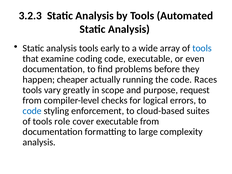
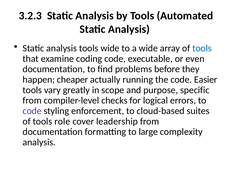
tools early: early -> wide
Races: Races -> Easier
request: request -> specific
code at (32, 111) colour: blue -> purple
cover executable: executable -> leadership
